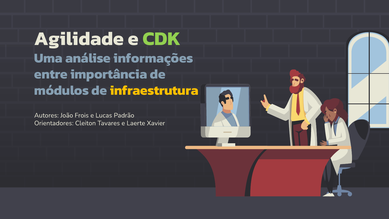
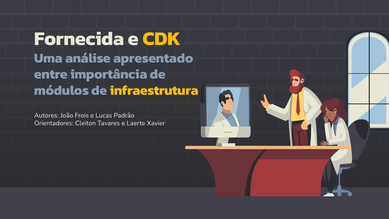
Agilidade: Agilidade -> Fornecida
CDK colour: light green -> yellow
informações: informações -> apresentado
